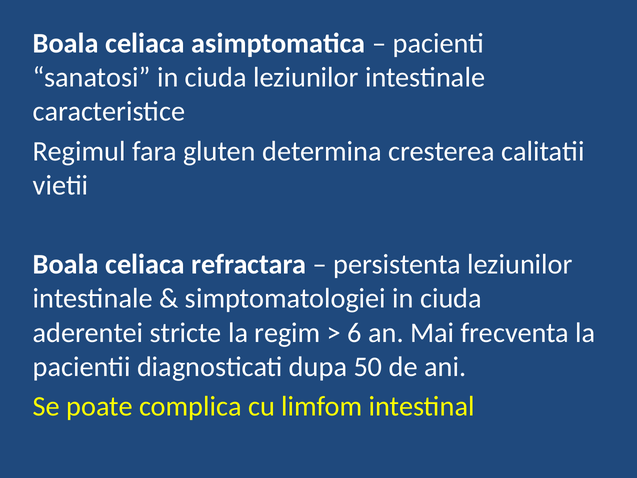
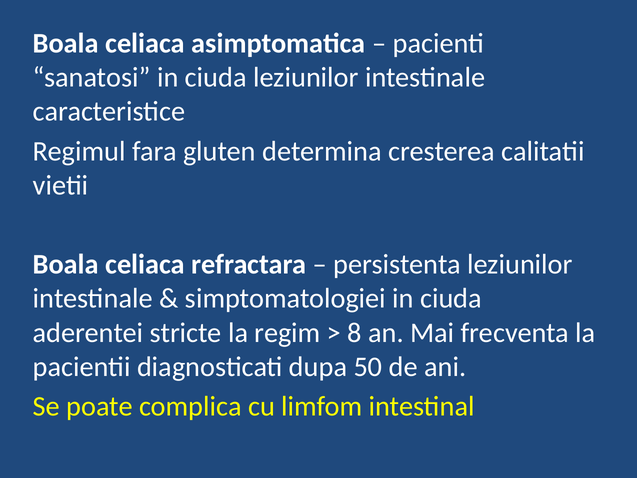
6: 6 -> 8
